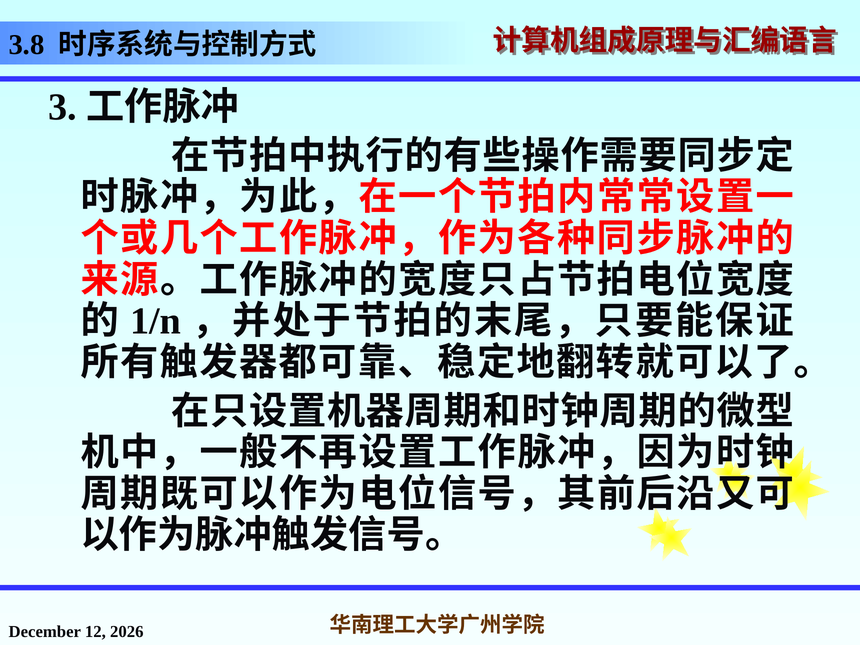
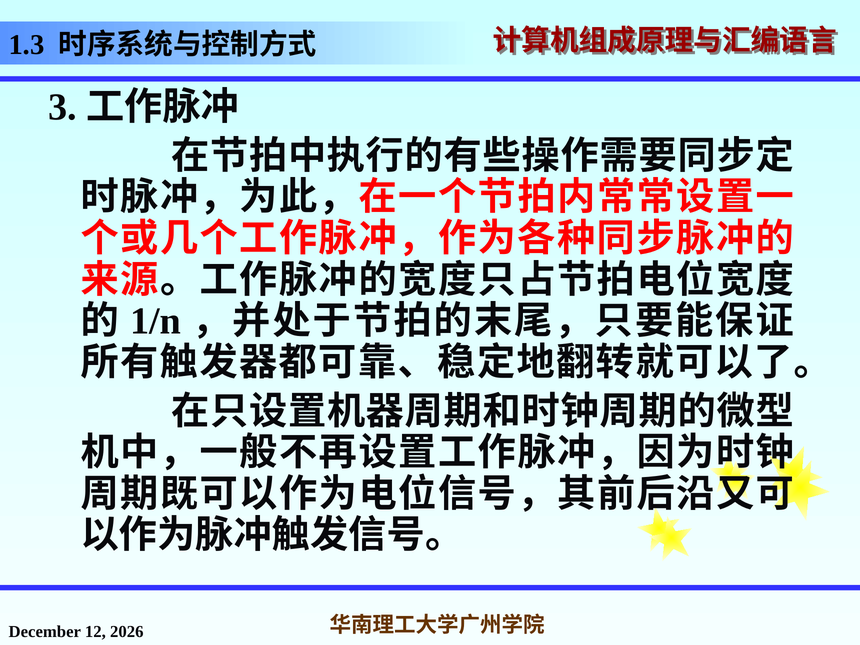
3.8: 3.8 -> 1.3
